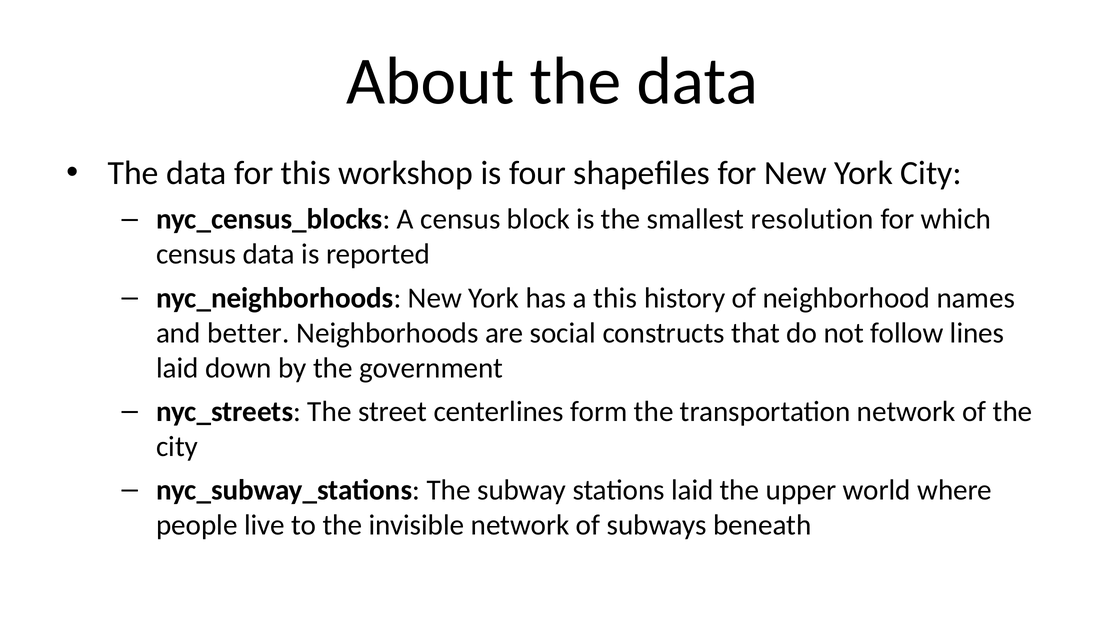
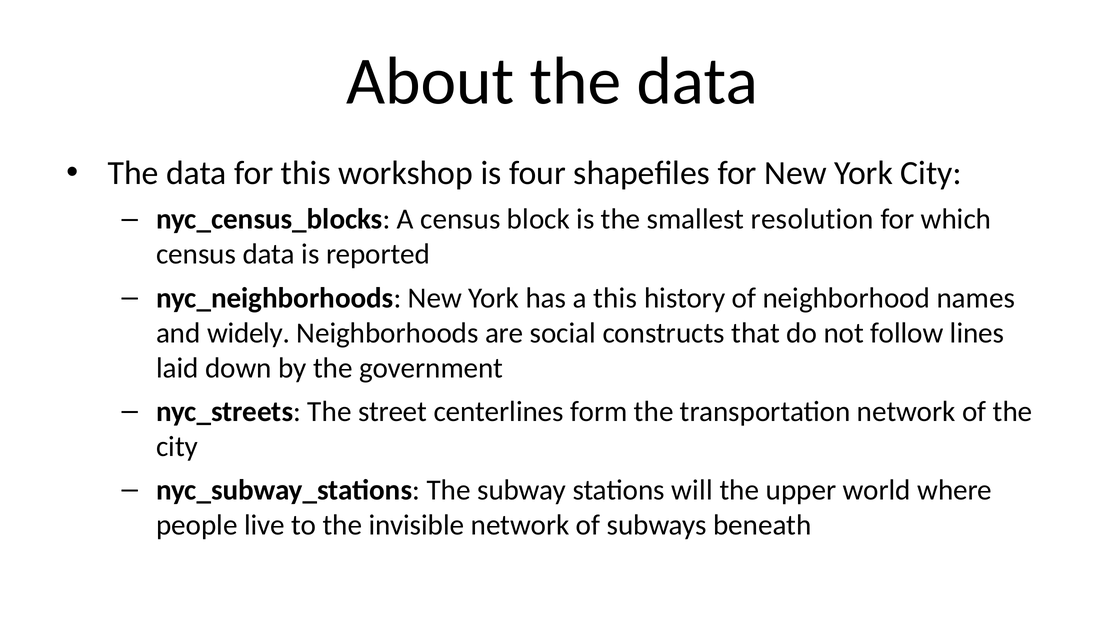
better: better -> widely
stations laid: laid -> will
